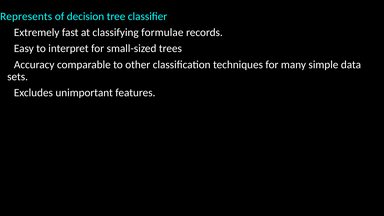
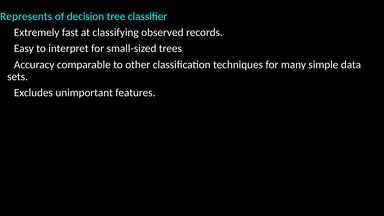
formulae: formulae -> observed
